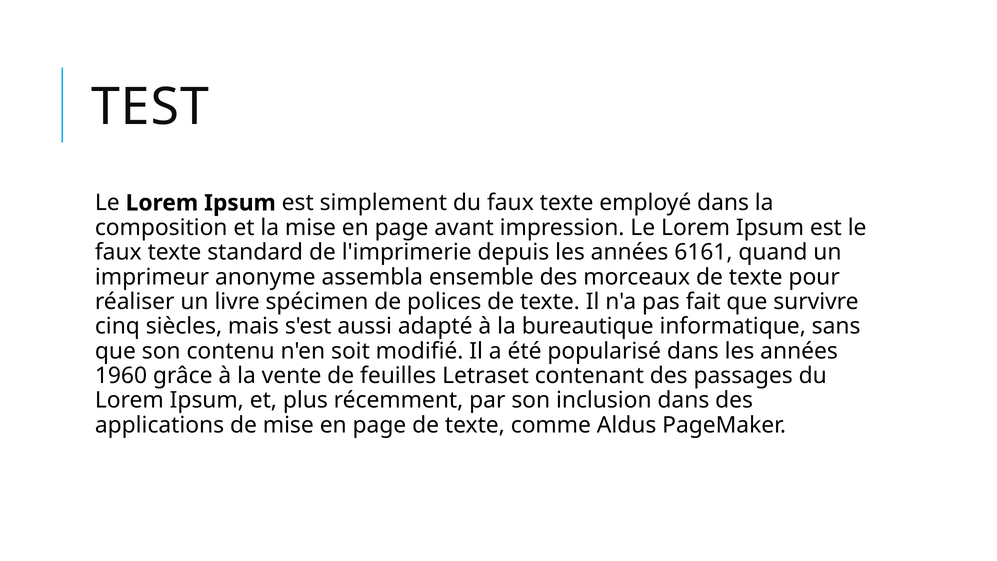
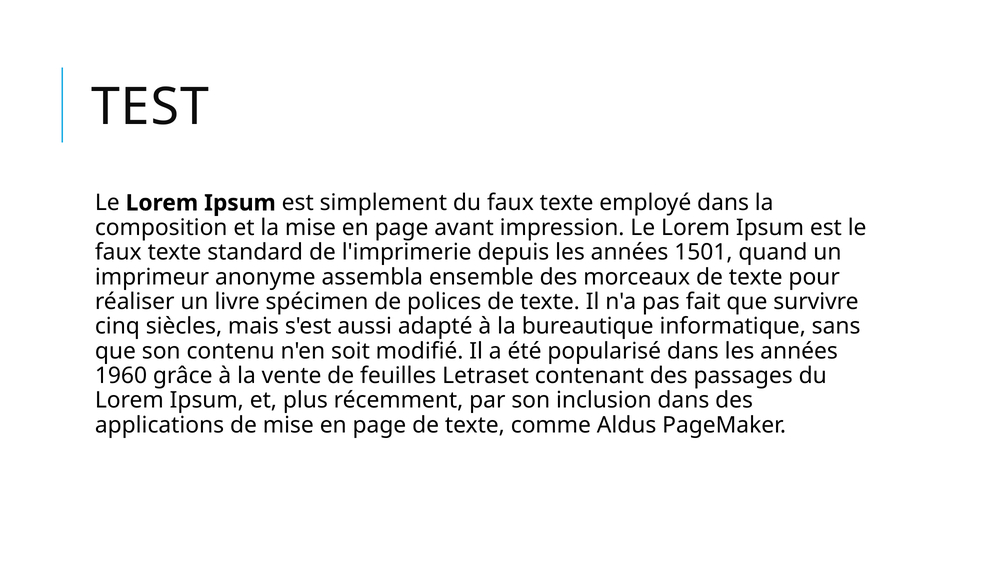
6161: 6161 -> 1501
